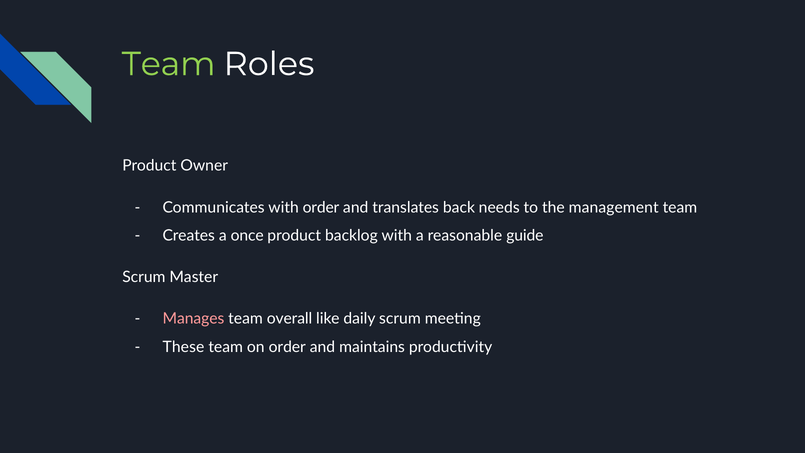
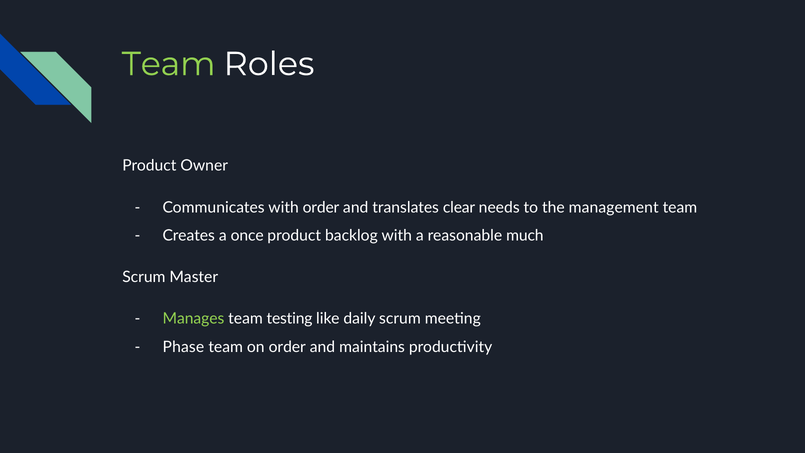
back: back -> clear
guide: guide -> much
Manages colour: pink -> light green
overall: overall -> testing
These: These -> Phase
